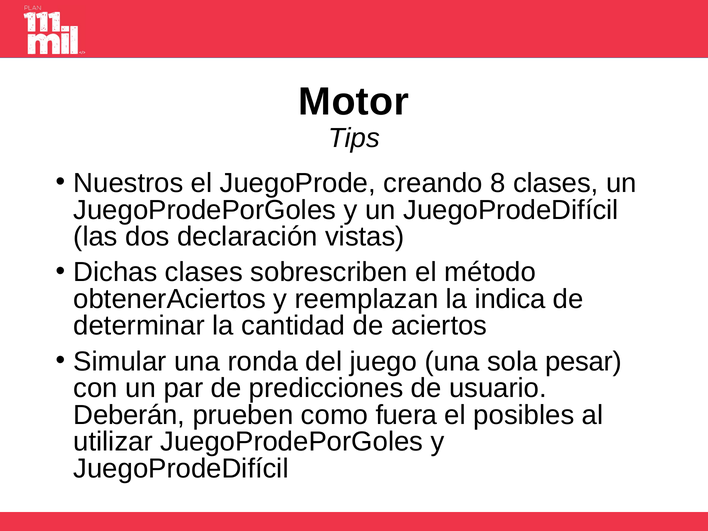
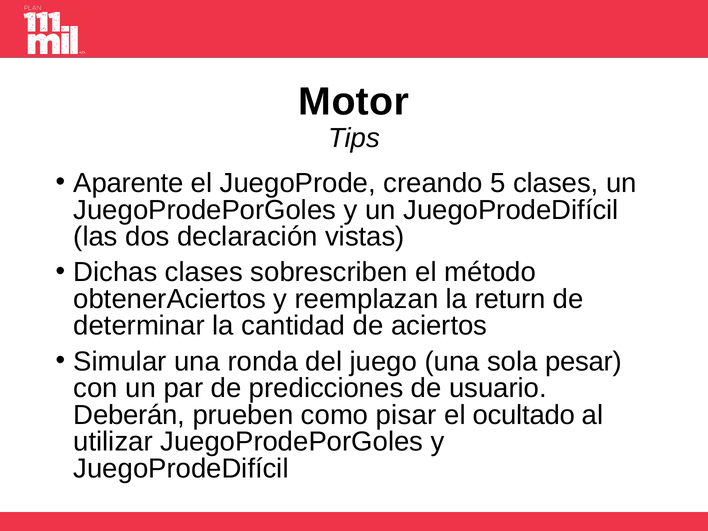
Nuestros: Nuestros -> Aparente
8: 8 -> 5
indica: indica -> return
fuera: fuera -> pisar
posibles: posibles -> ocultado
